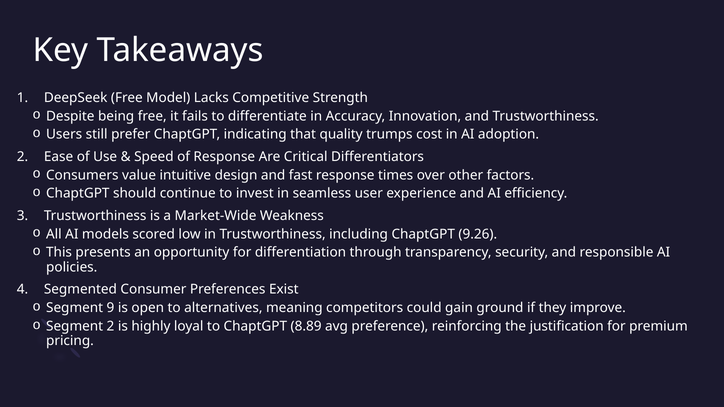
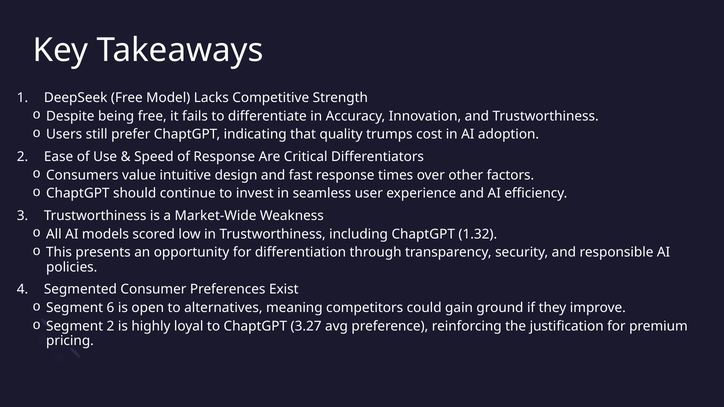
9.26: 9.26 -> 1.32
9: 9 -> 6
8.89: 8.89 -> 3.27
